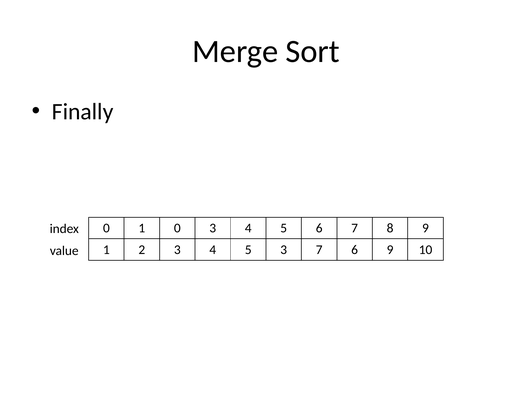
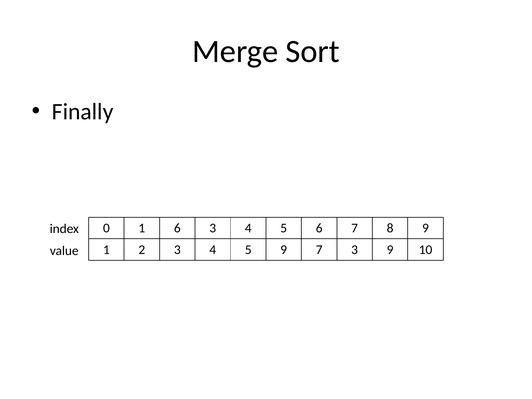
1 0: 0 -> 6
5 3: 3 -> 9
7 6: 6 -> 3
